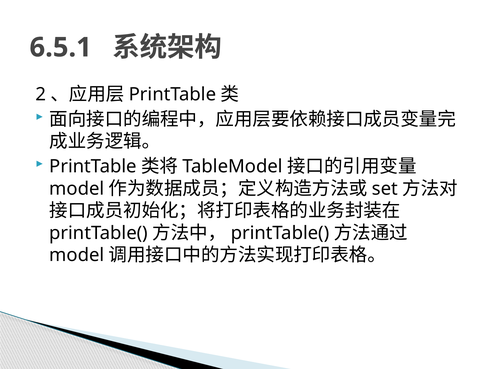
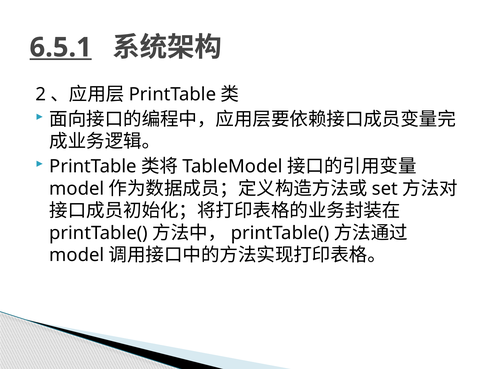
6.5.1 underline: none -> present
